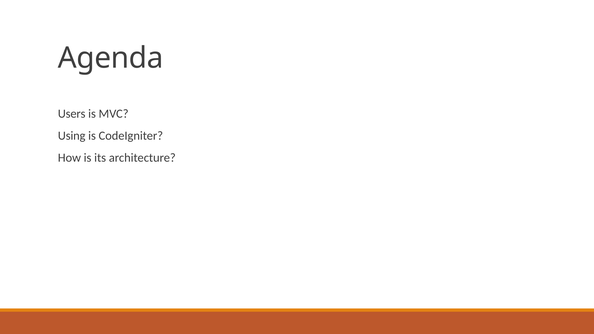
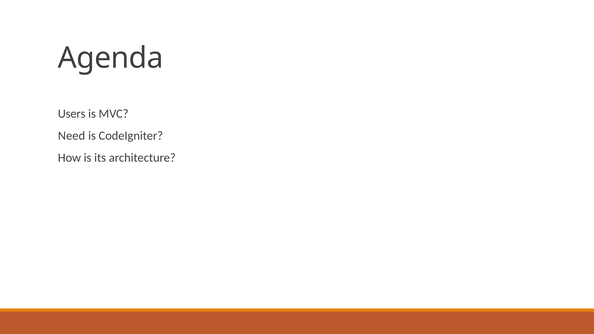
Using: Using -> Need
